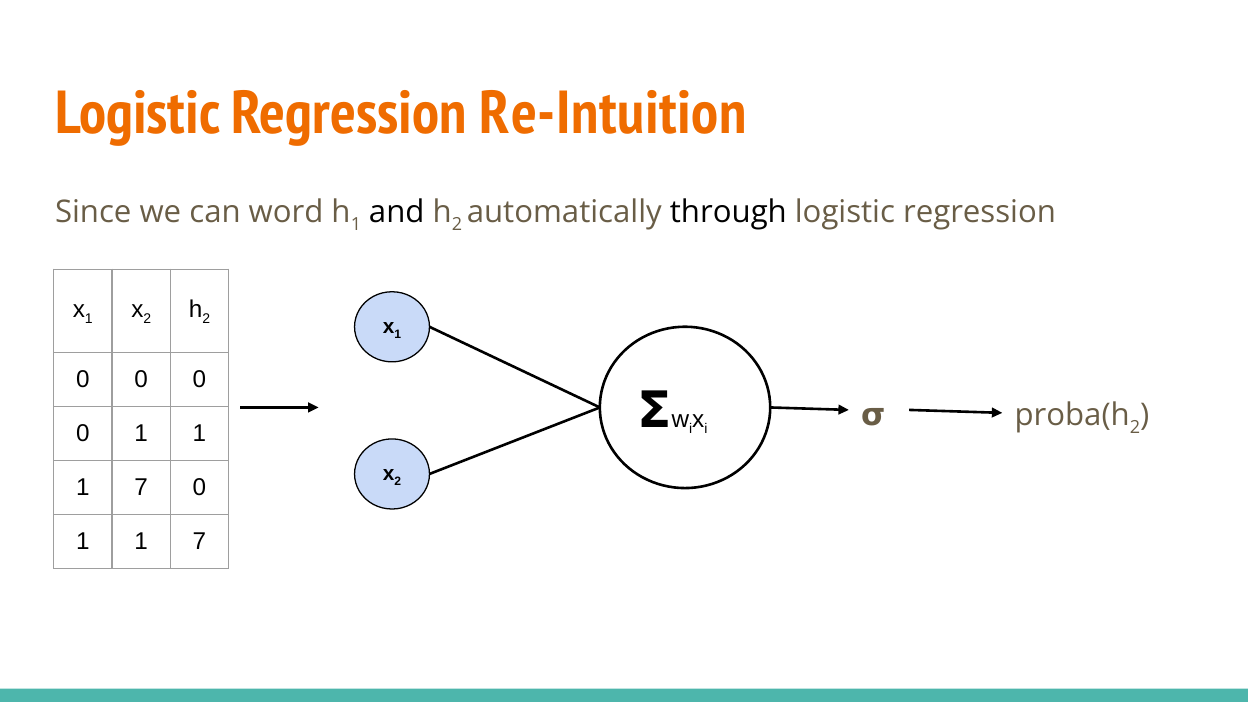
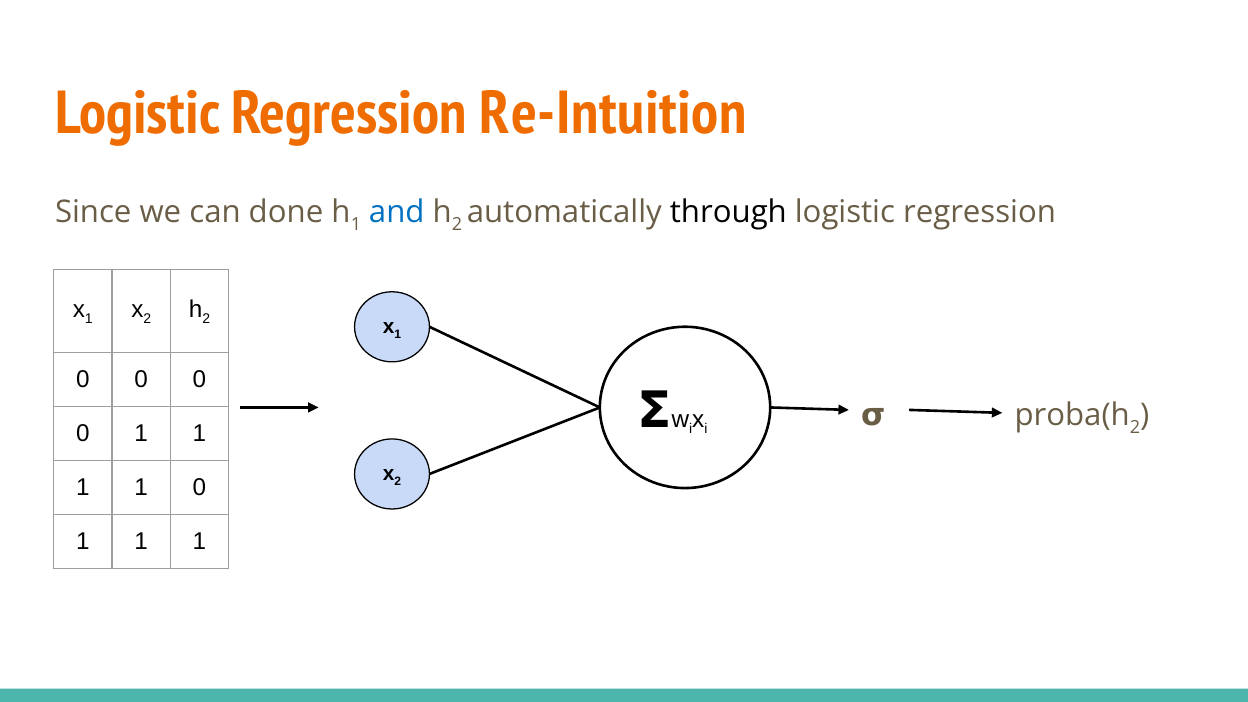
word: word -> done
and colour: black -> blue
7 at (141, 488): 7 -> 1
7 at (199, 542): 7 -> 1
